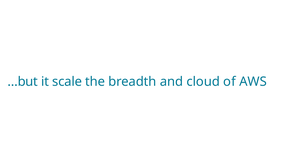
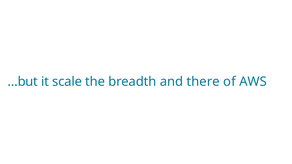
cloud: cloud -> there
